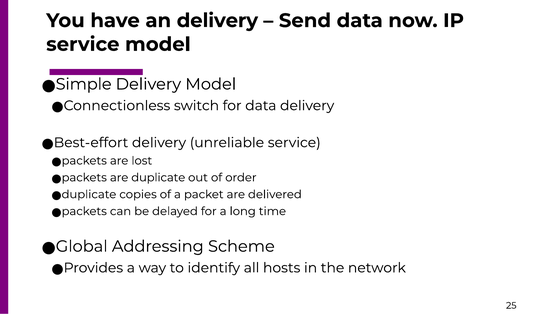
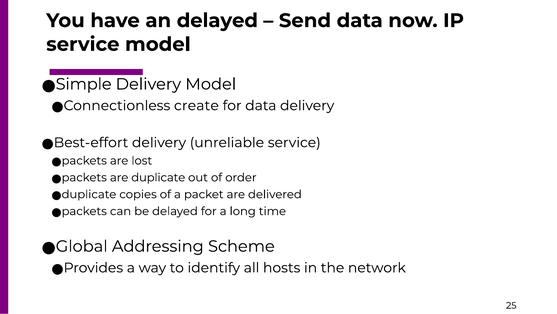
an delivery: delivery -> delayed
switch: switch -> create
